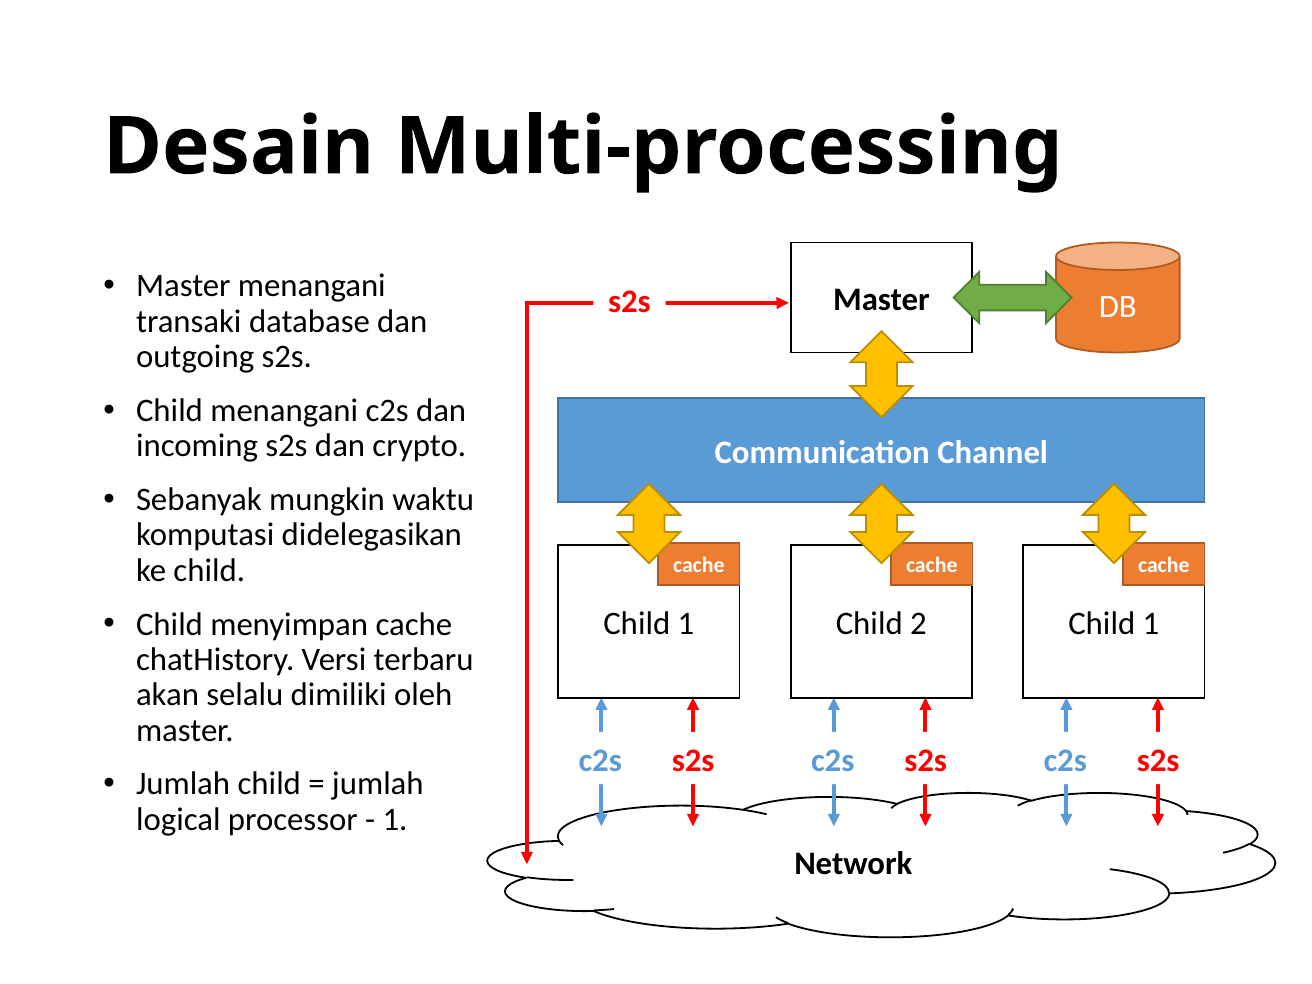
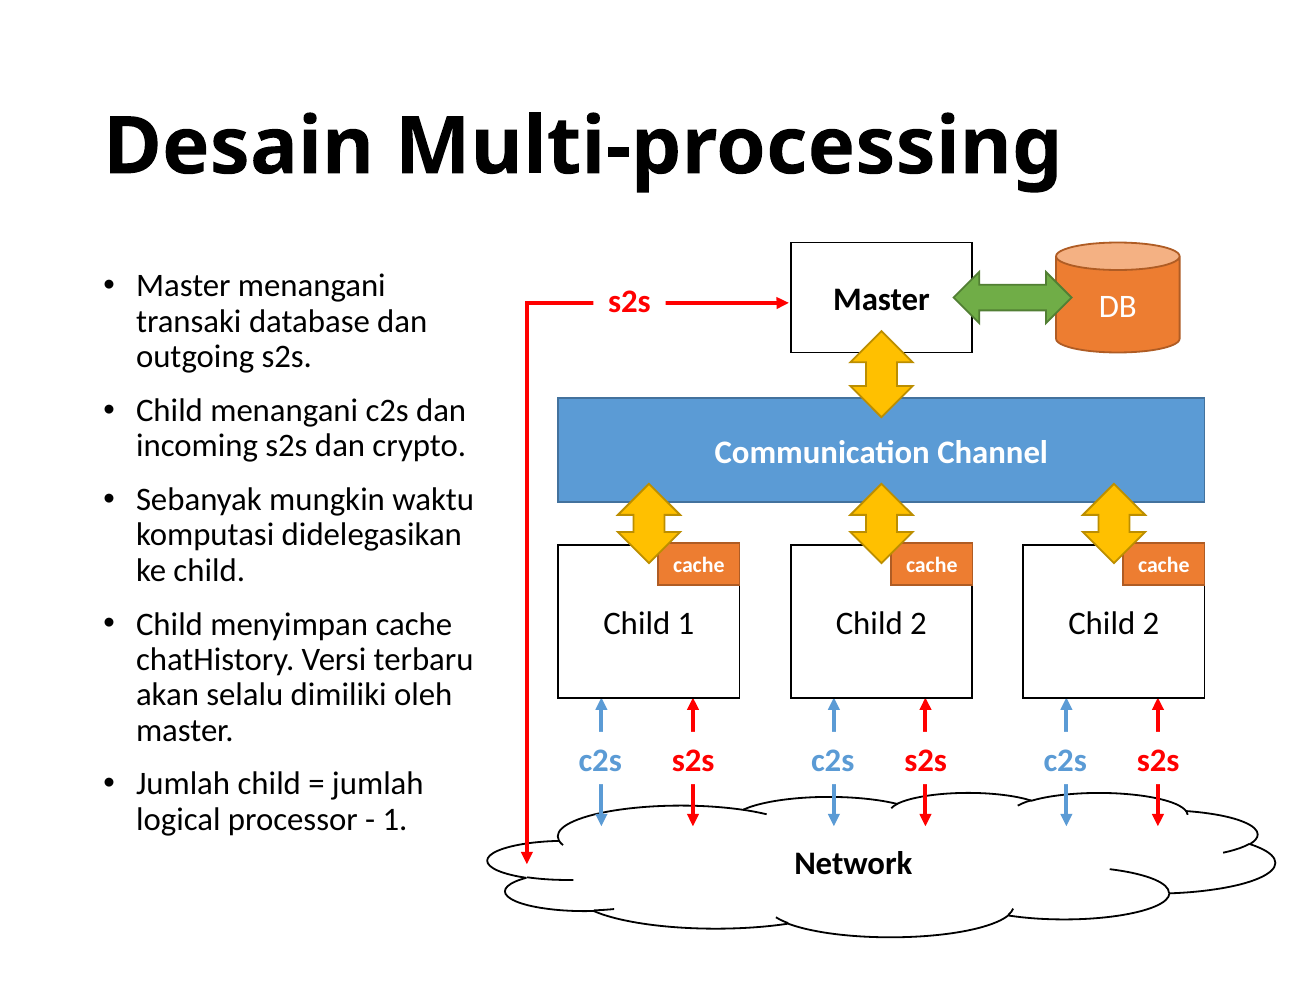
1 at (1151, 623): 1 -> 2
